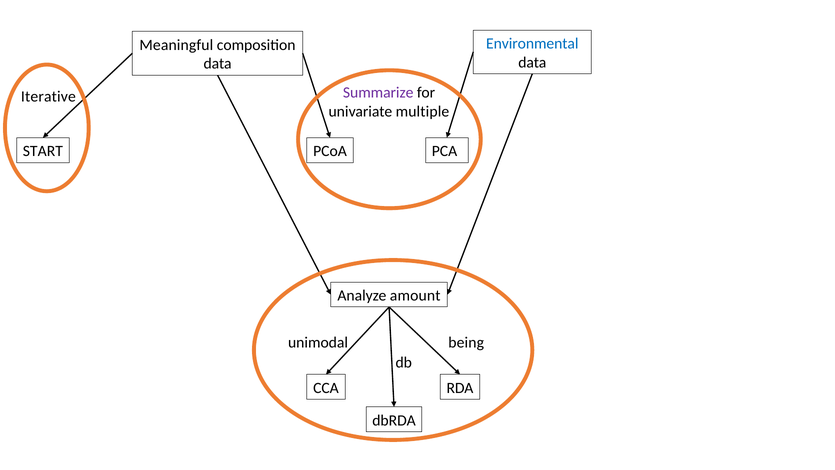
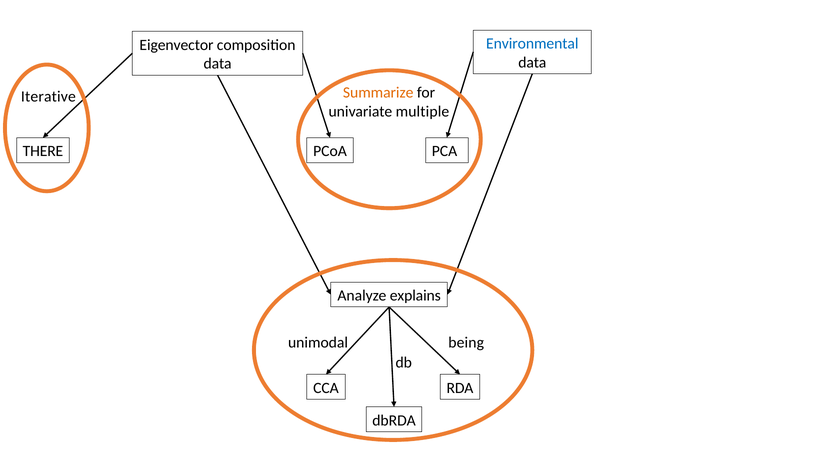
Meaningful: Meaningful -> Eigenvector
Summarize colour: purple -> orange
START: START -> THERE
amount: amount -> explains
